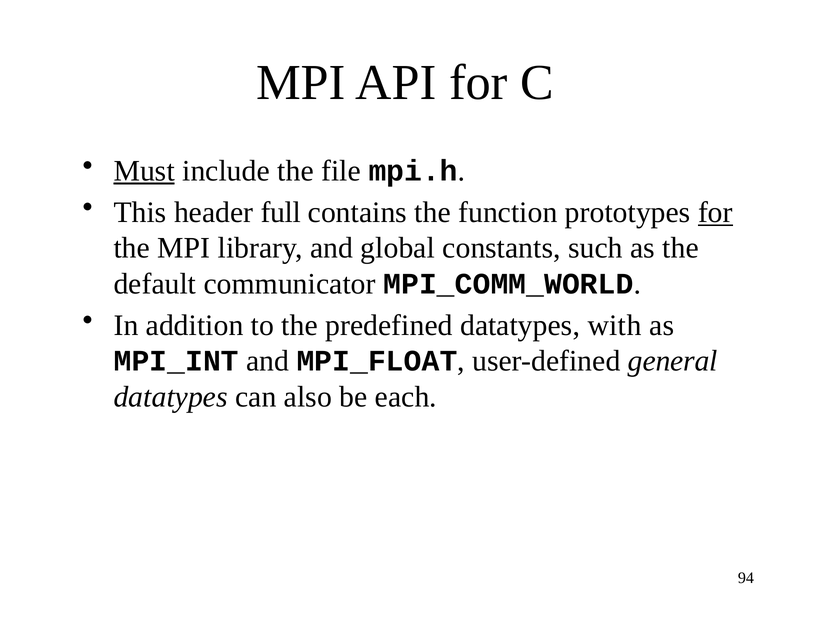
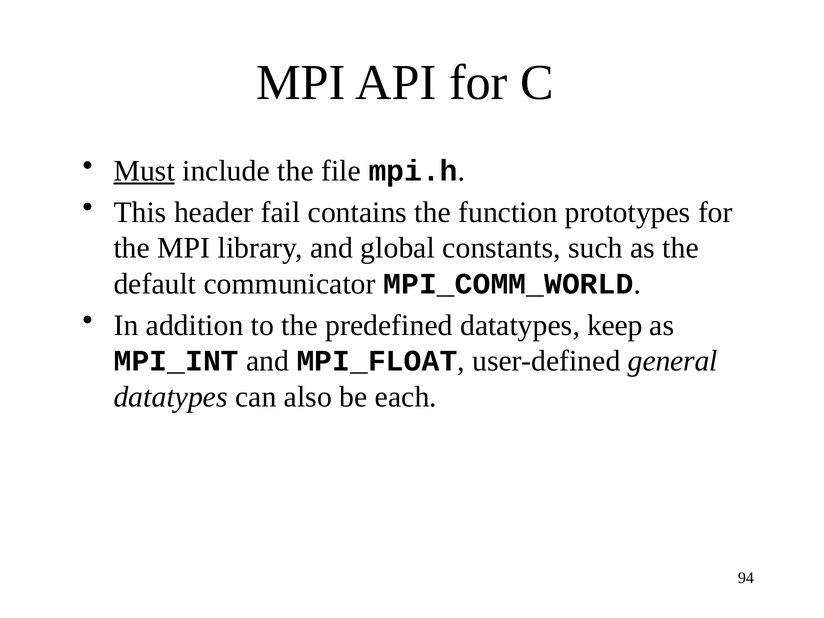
full: full -> fail
for at (715, 212) underline: present -> none
with: with -> keep
